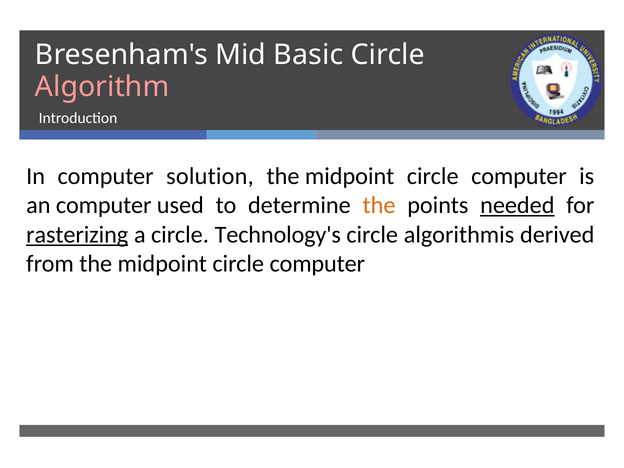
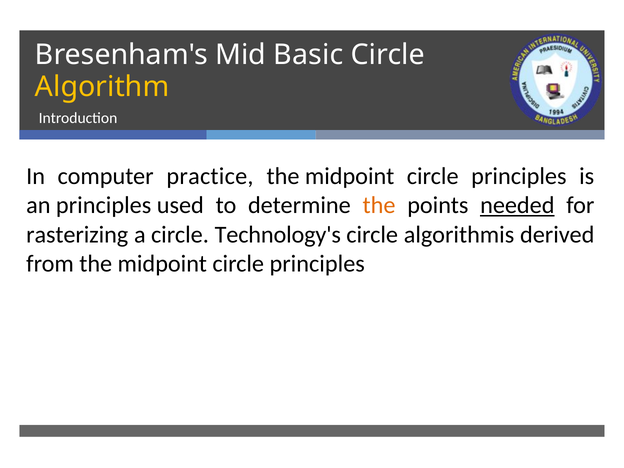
Algorithm colour: pink -> yellow
solution: solution -> practice
computer at (519, 176): computer -> principles
an computer: computer -> principles
rasterizing underline: present -> none
computer at (317, 264): computer -> principles
